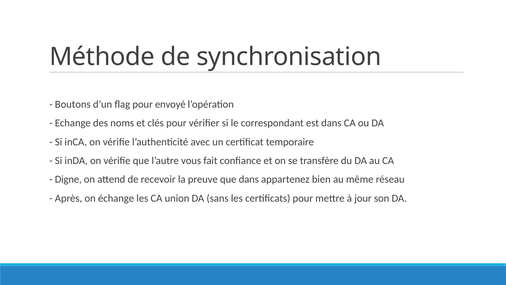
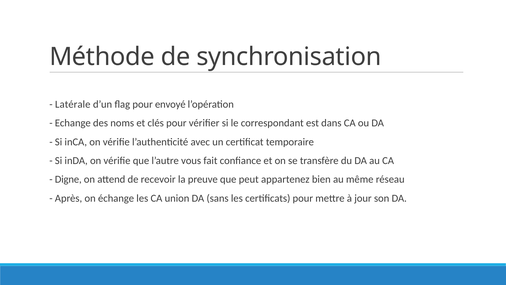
Boutons: Boutons -> Latérale
que dans: dans -> peut
